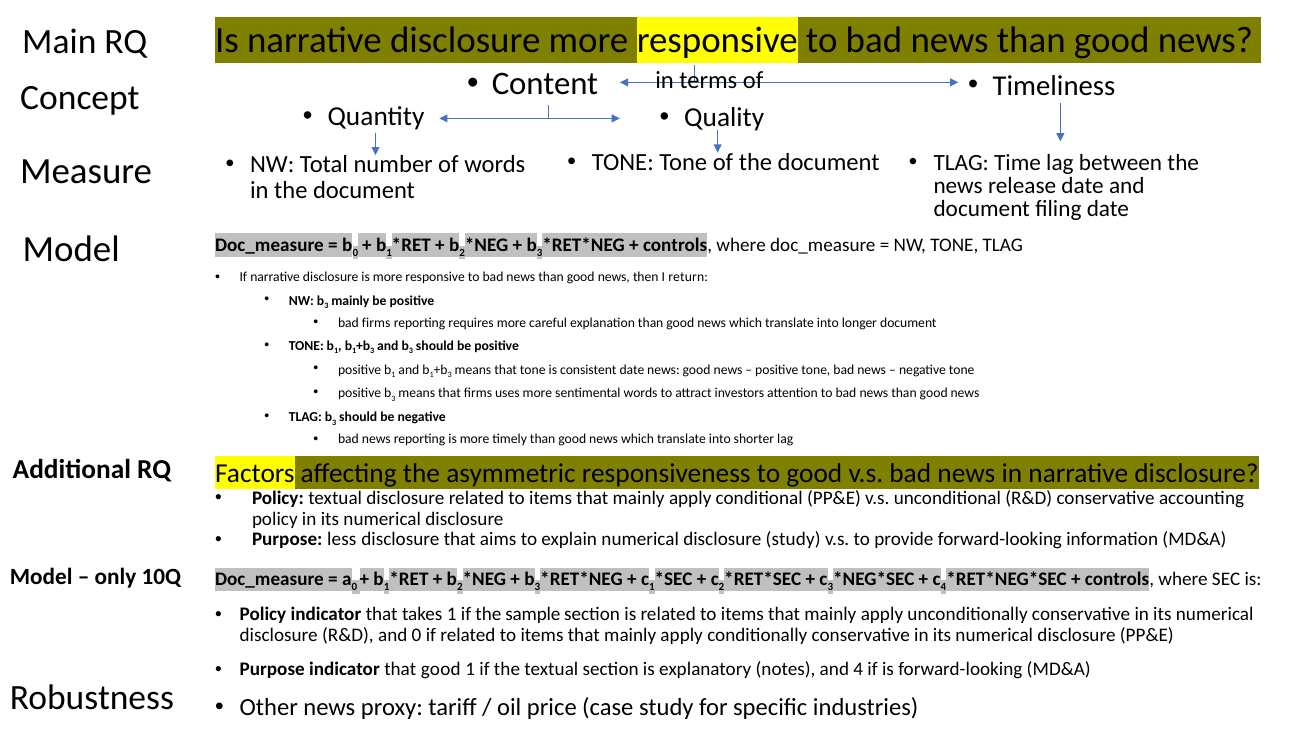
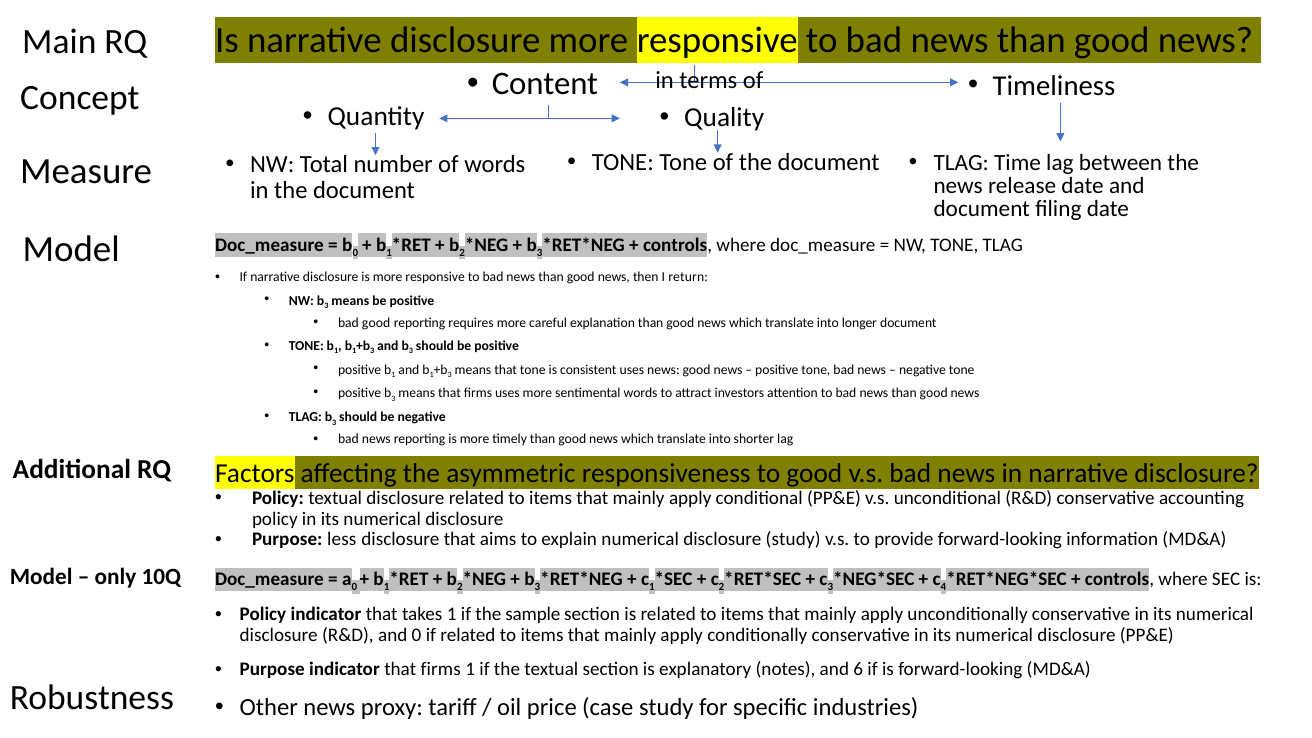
mainly at (350, 301): mainly -> means
bad firms: firms -> good
consistent date: date -> uses
indicator that good: good -> firms
and 4: 4 -> 6
